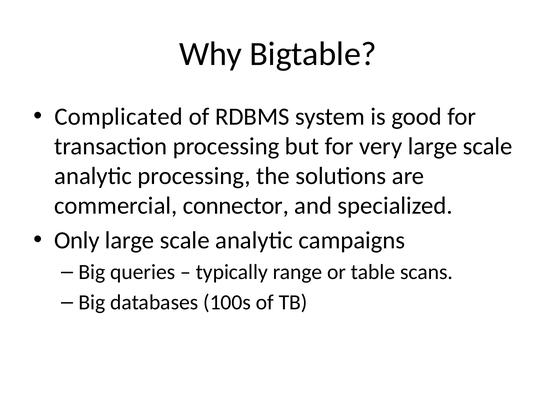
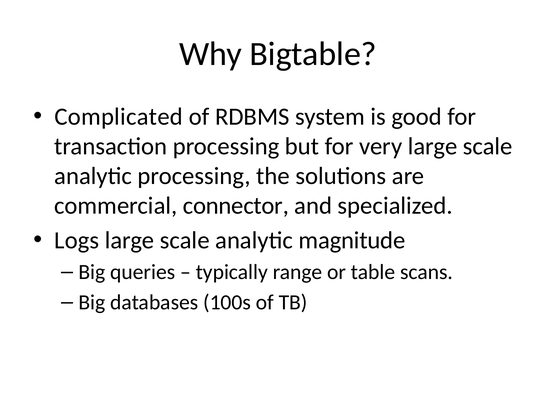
Only: Only -> Logs
campaigns: campaigns -> magnitude
